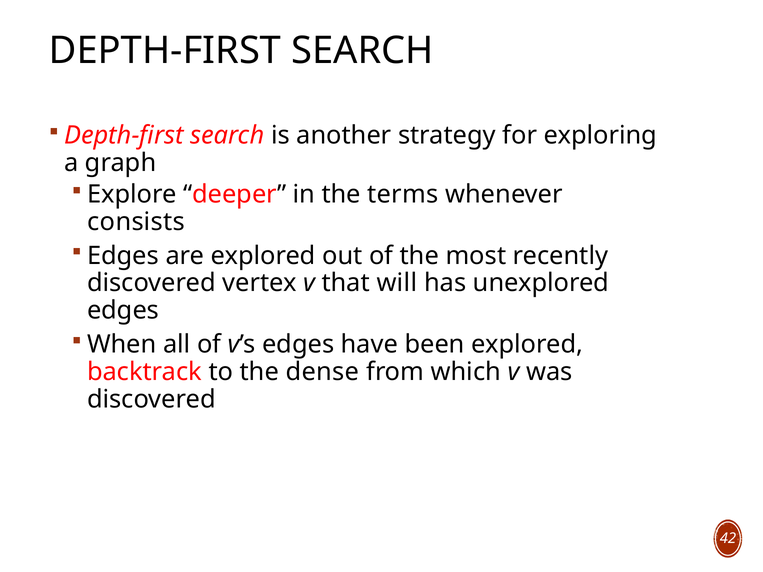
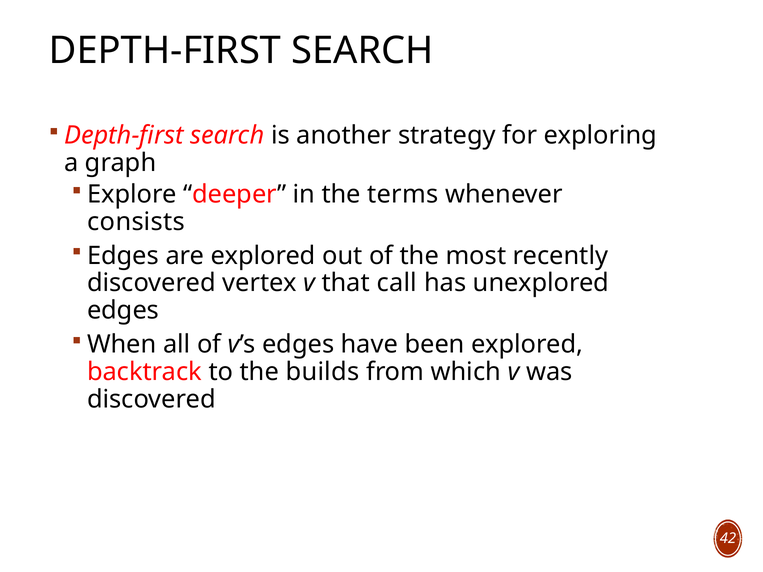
will: will -> call
dense: dense -> builds
